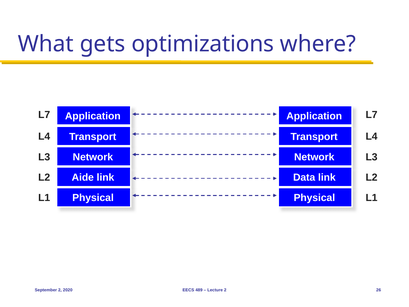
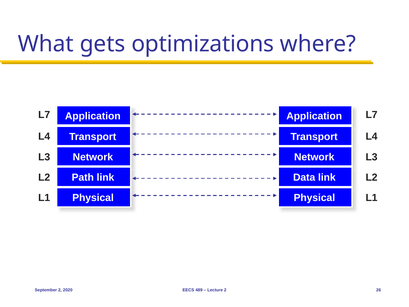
Aide: Aide -> Path
